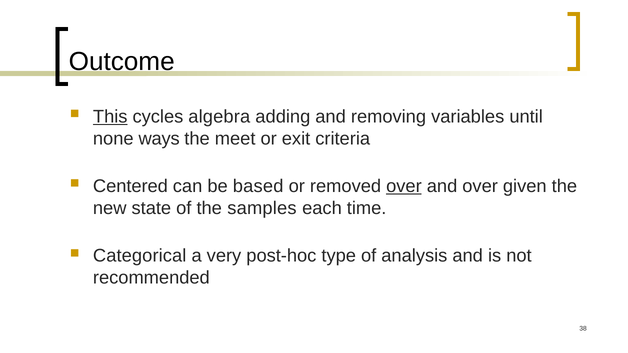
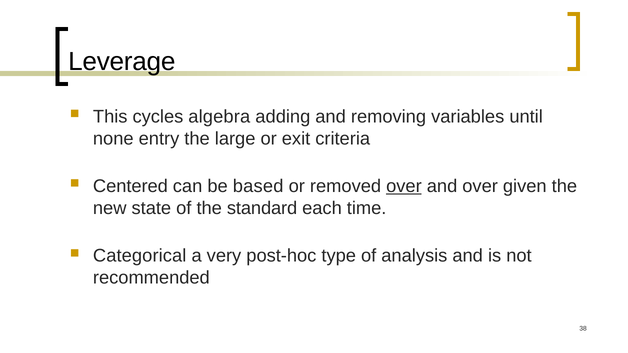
Outcome: Outcome -> Leverage
This underline: present -> none
ways: ways -> entry
meet: meet -> large
samples: samples -> standard
